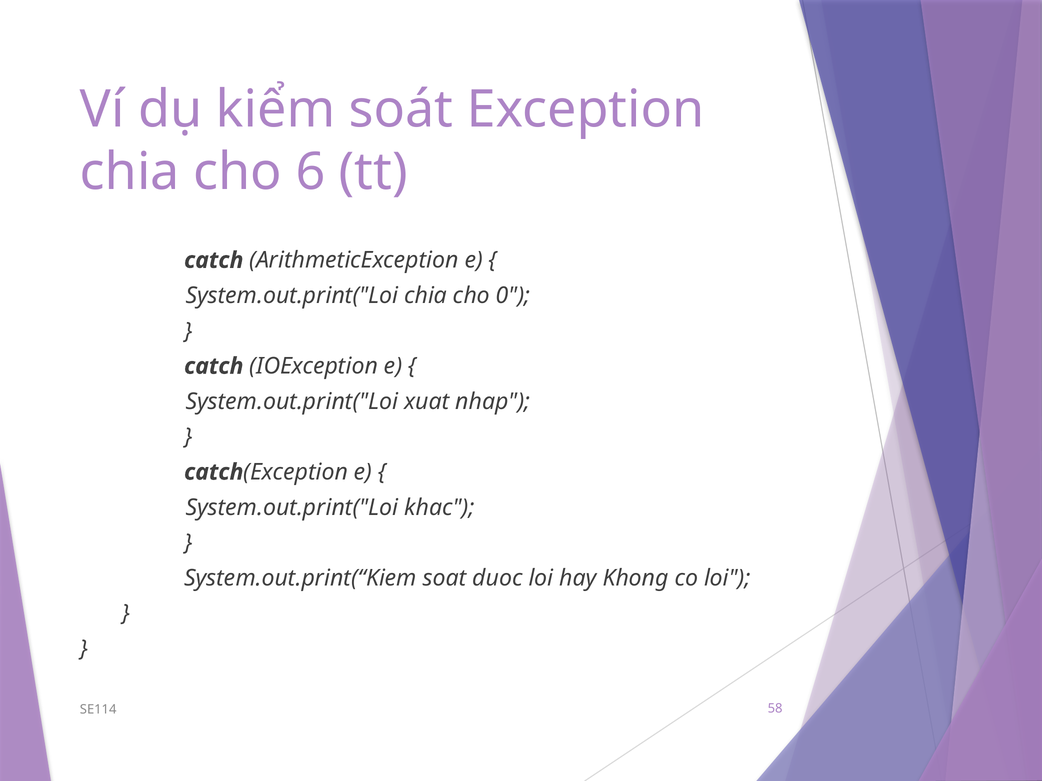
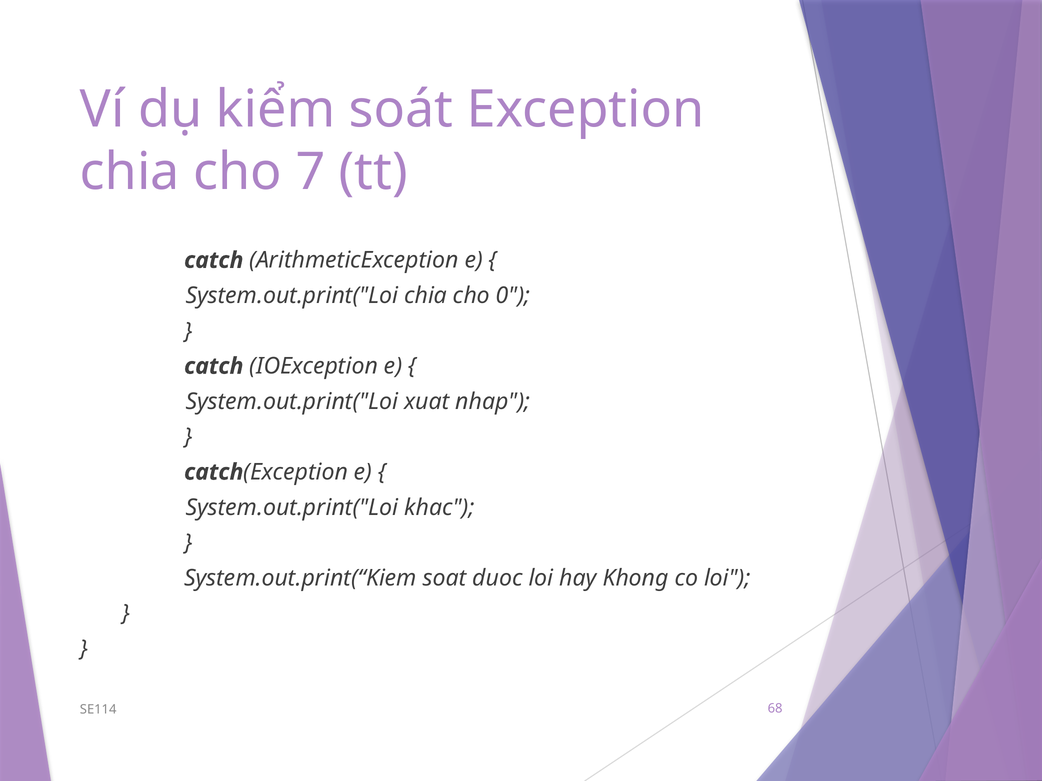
6: 6 -> 7
58: 58 -> 68
